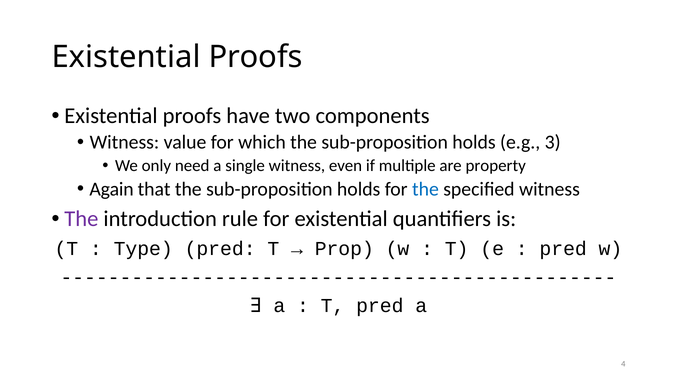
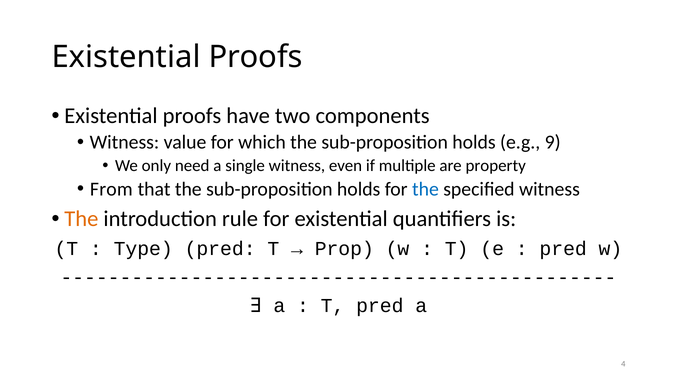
3: 3 -> 9
Again: Again -> From
The at (81, 219) colour: purple -> orange
